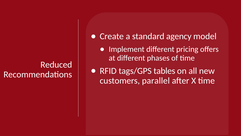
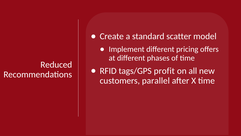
agency: agency -> scatter
tables: tables -> profit
